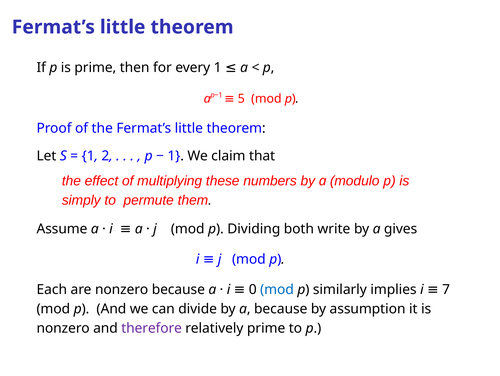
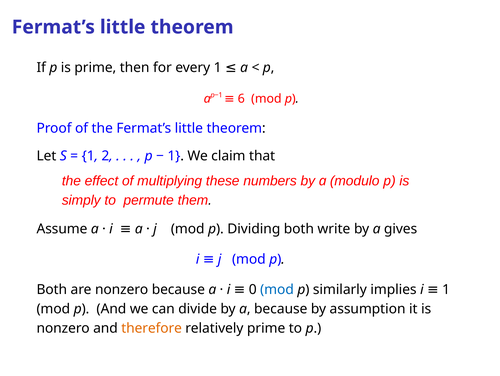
5: 5 -> 6
Each at (52, 289): Each -> Both
7 at (446, 289): 7 -> 1
therefore colour: purple -> orange
